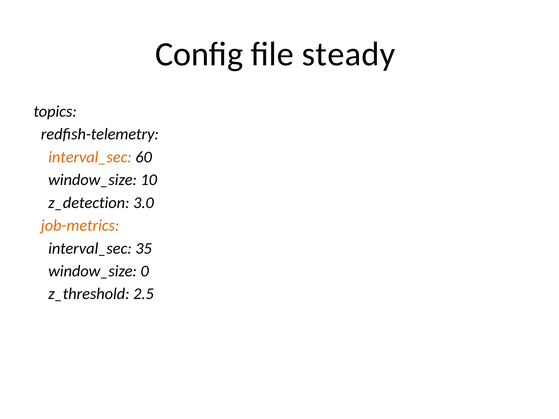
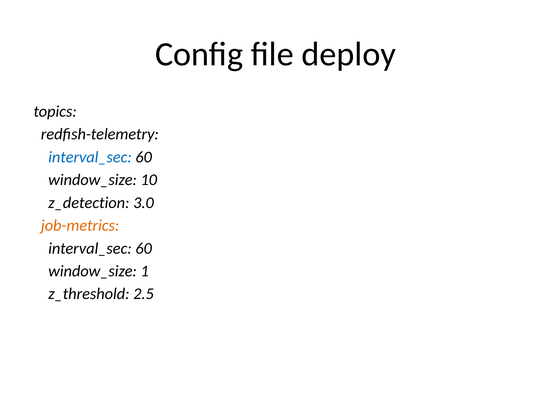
steady: steady -> deploy
interval_sec at (90, 157) colour: orange -> blue
35 at (144, 248): 35 -> 60
0: 0 -> 1
